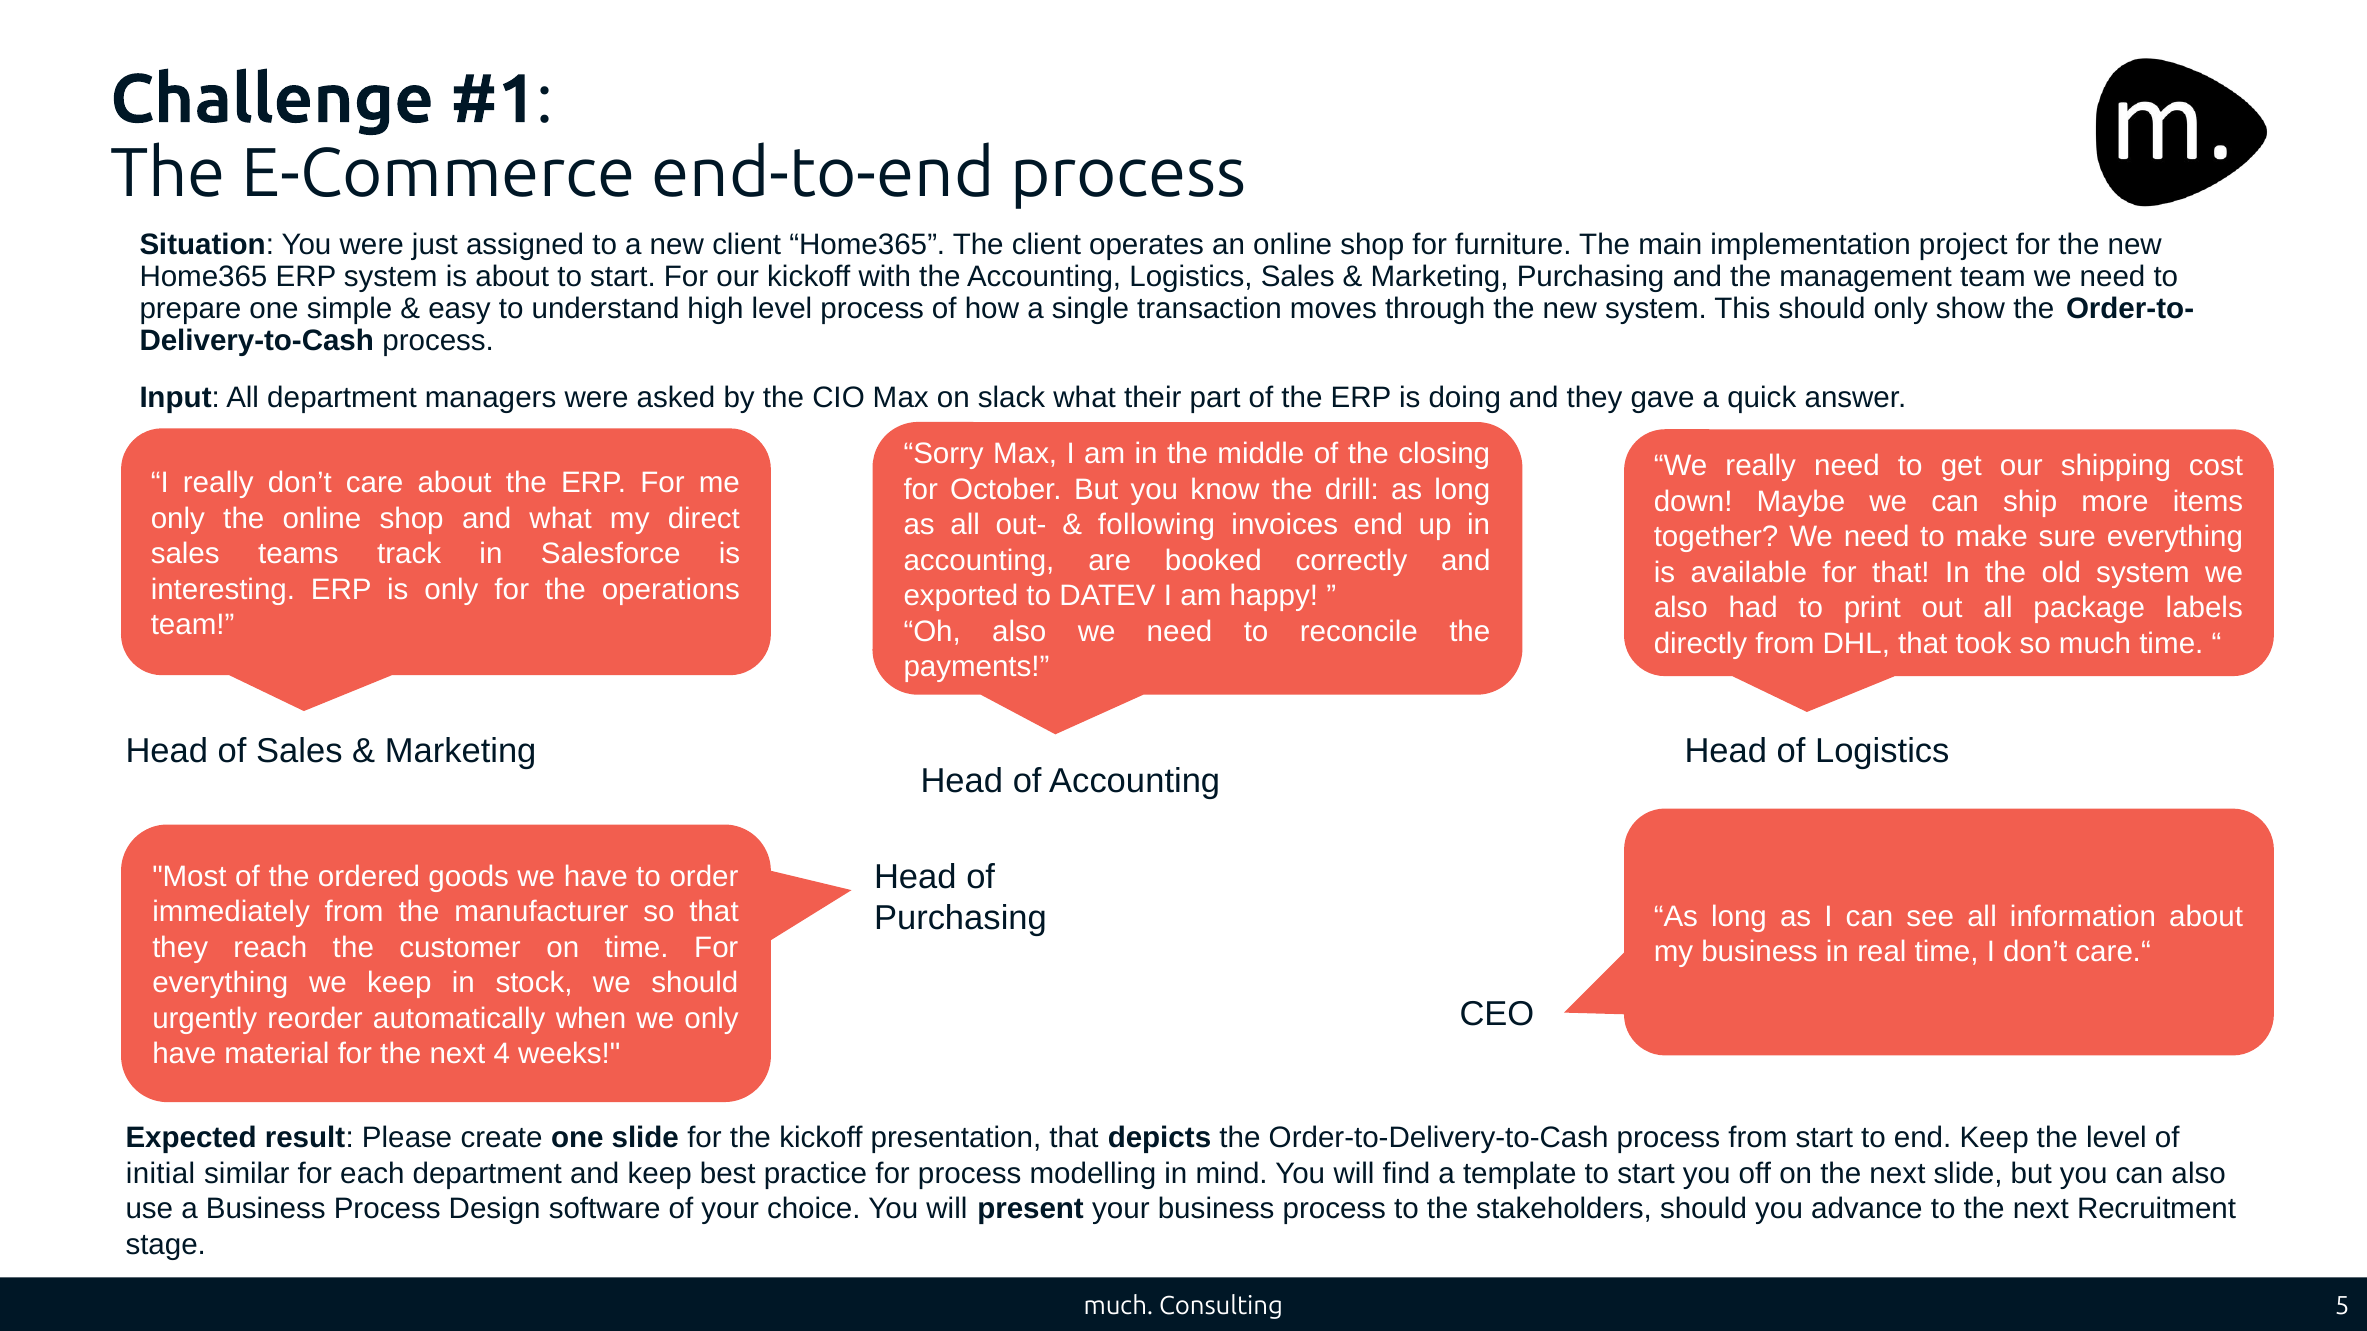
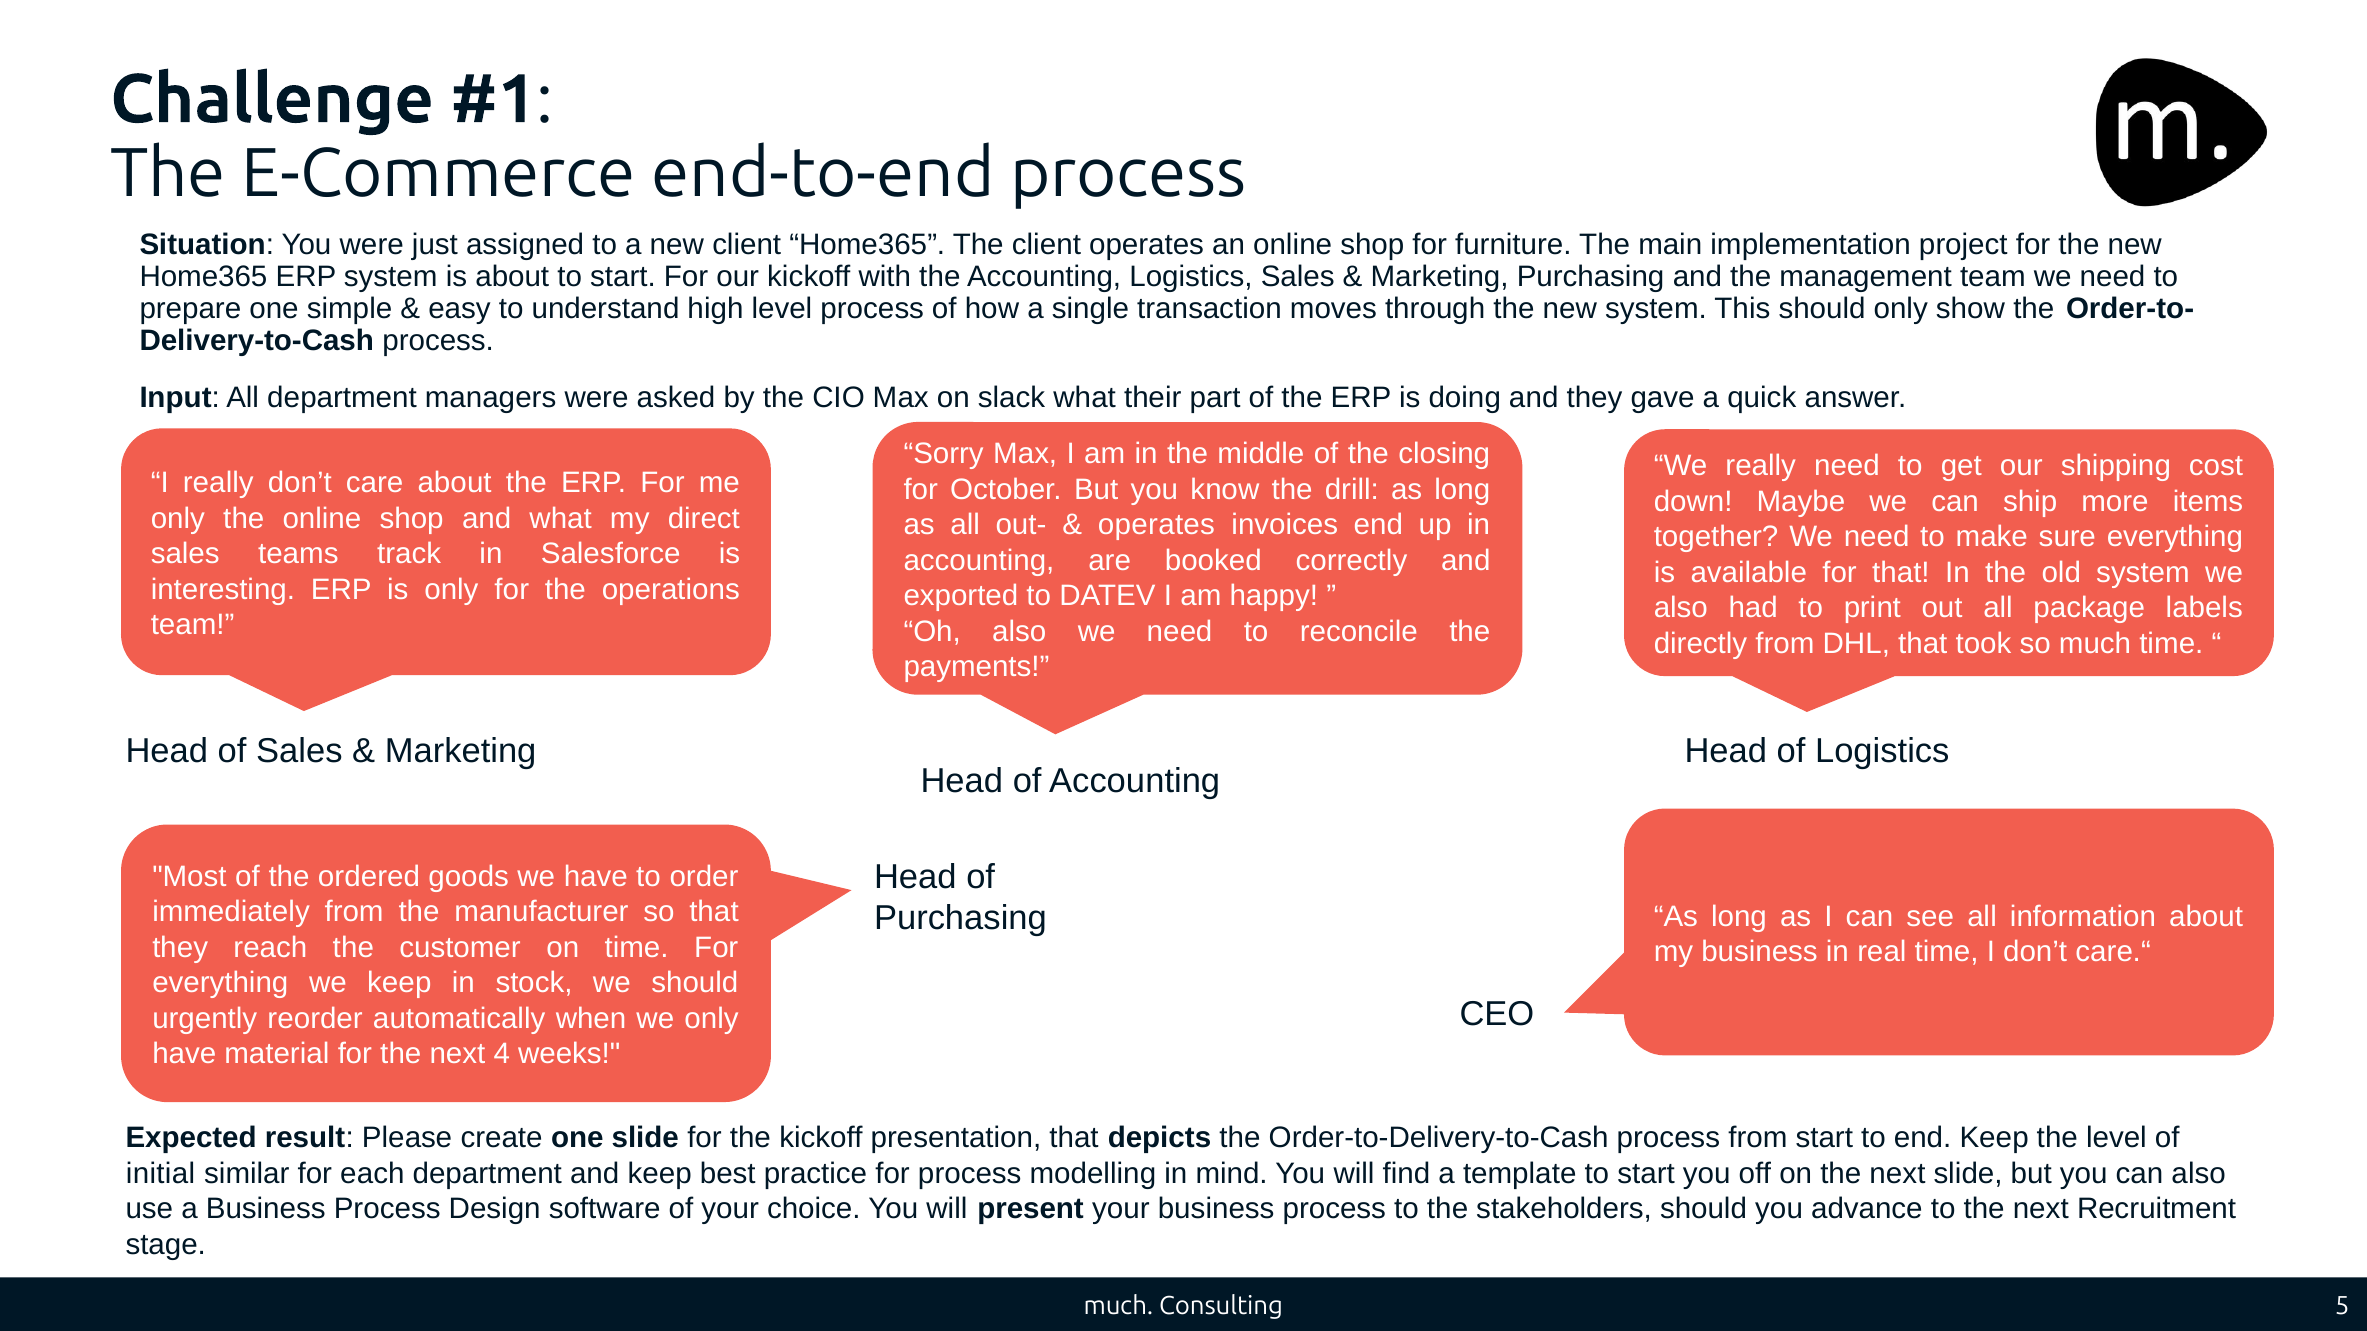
following at (1156, 525): following -> operates
